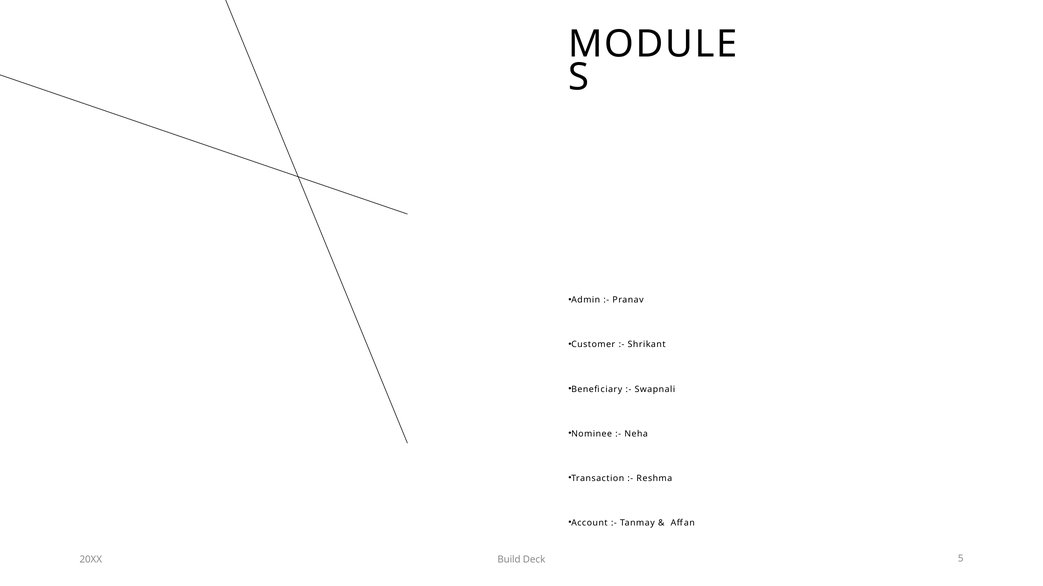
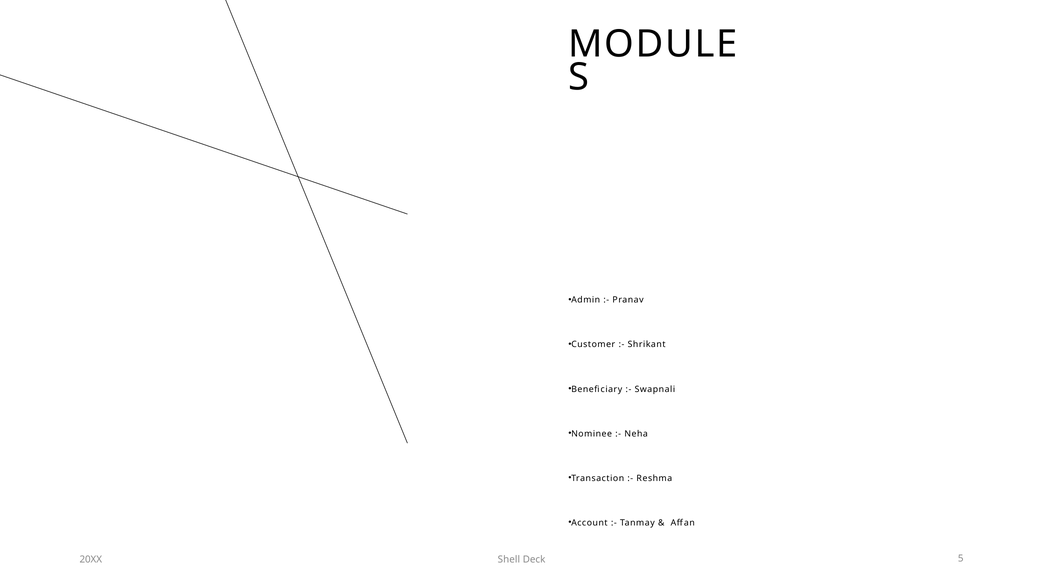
Build: Build -> Shell
